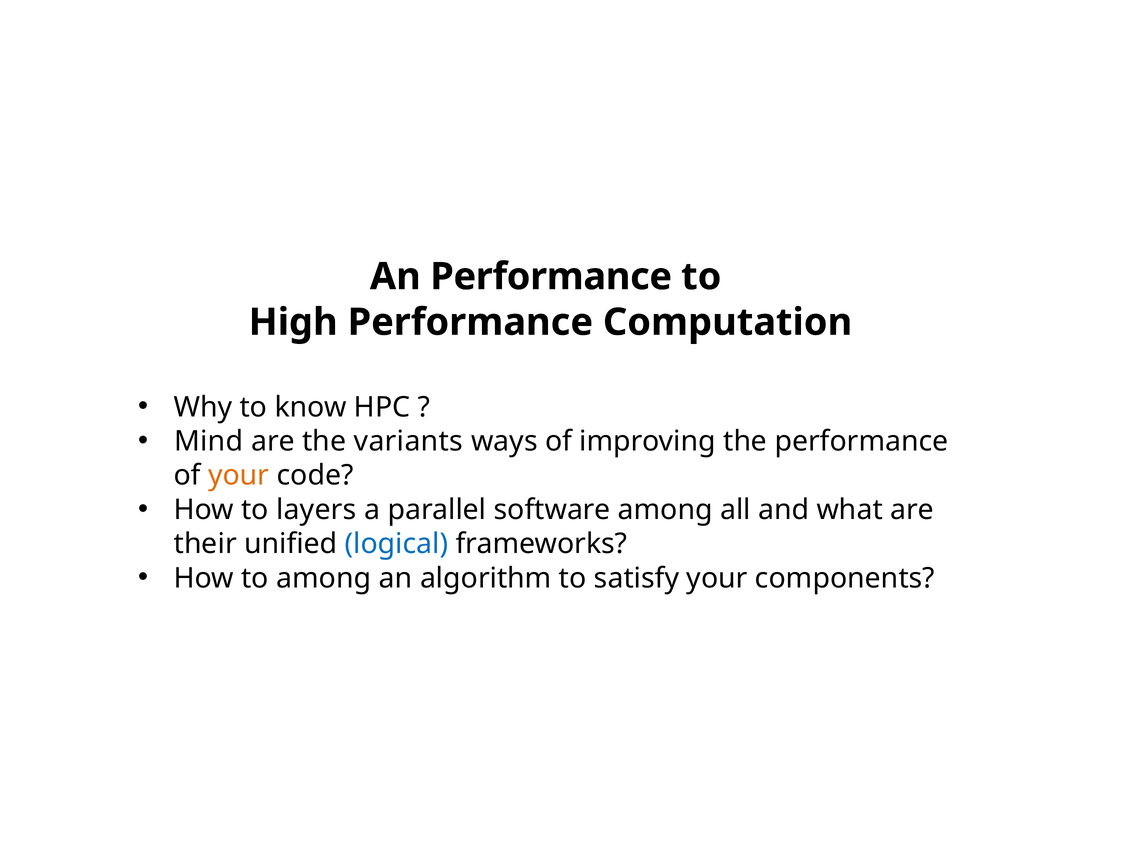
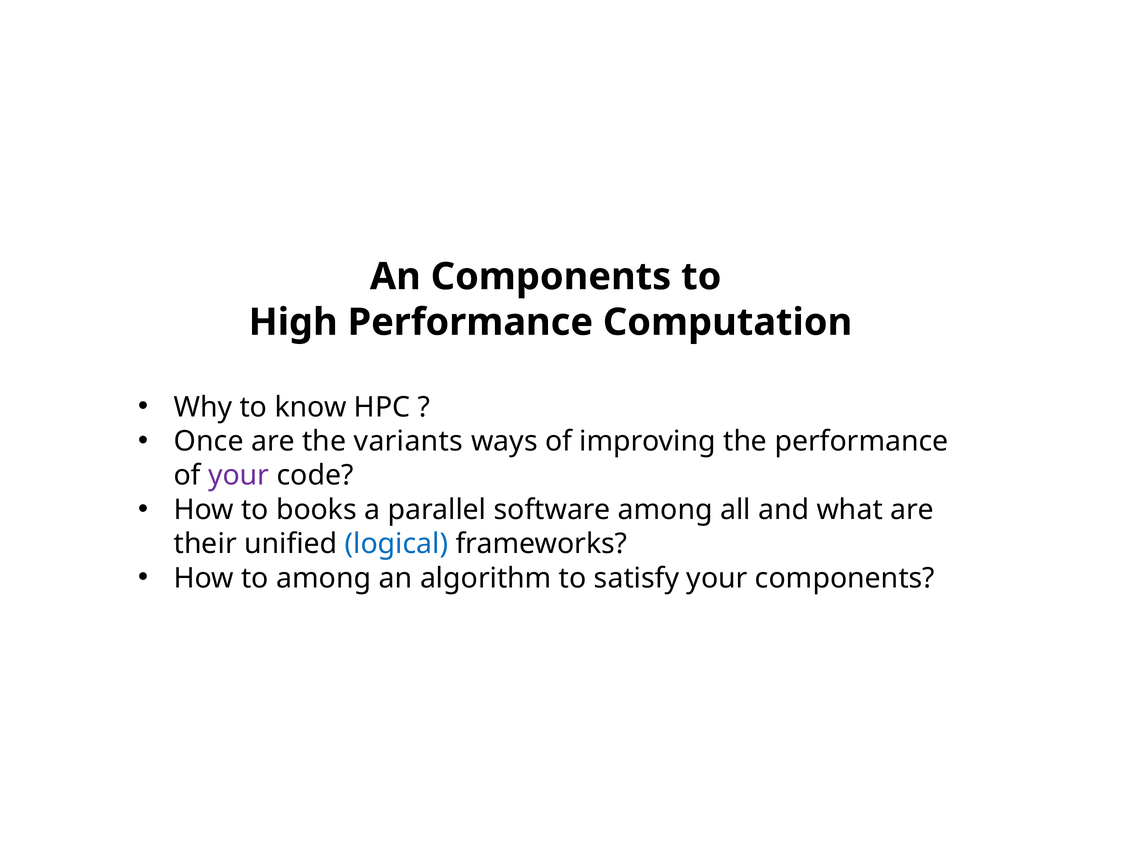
An Performance: Performance -> Components
Mind: Mind -> Once
your at (239, 475) colour: orange -> purple
layers: layers -> books
